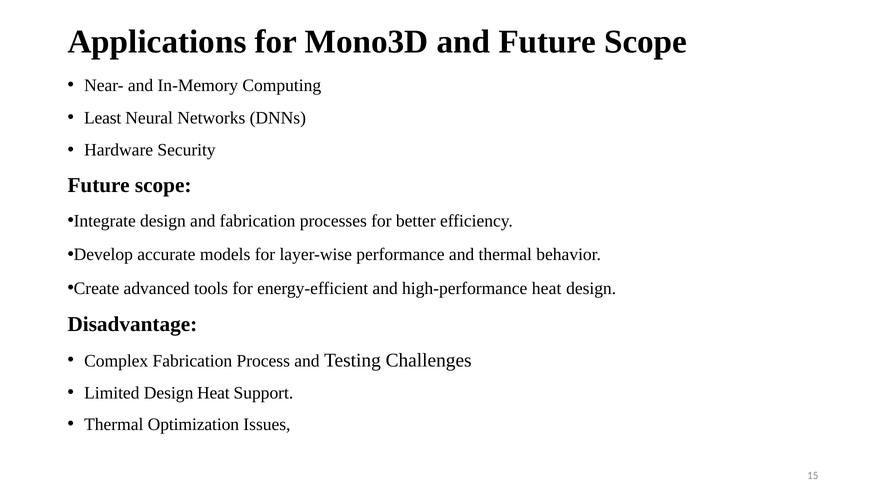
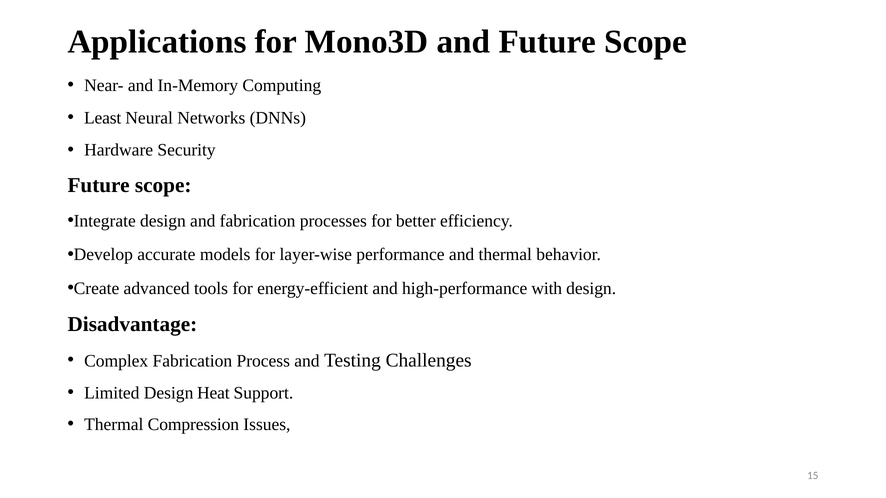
high-performance heat: heat -> with
Optimization: Optimization -> Compression
